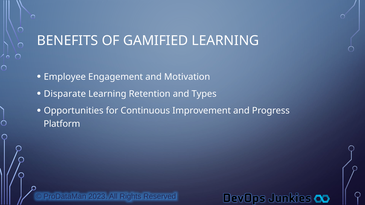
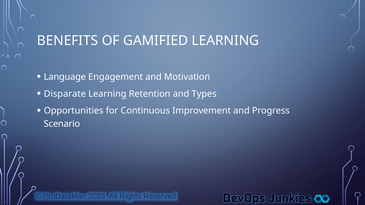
Employee: Employee -> Language
Platform: Platform -> Scenario
